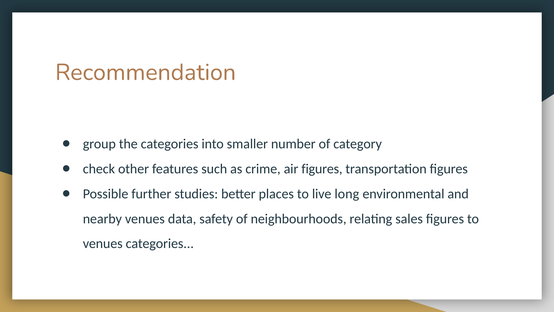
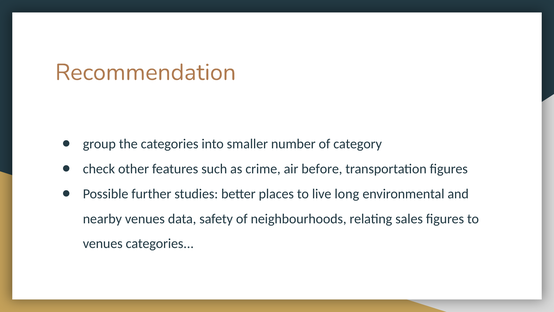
air figures: figures -> before
